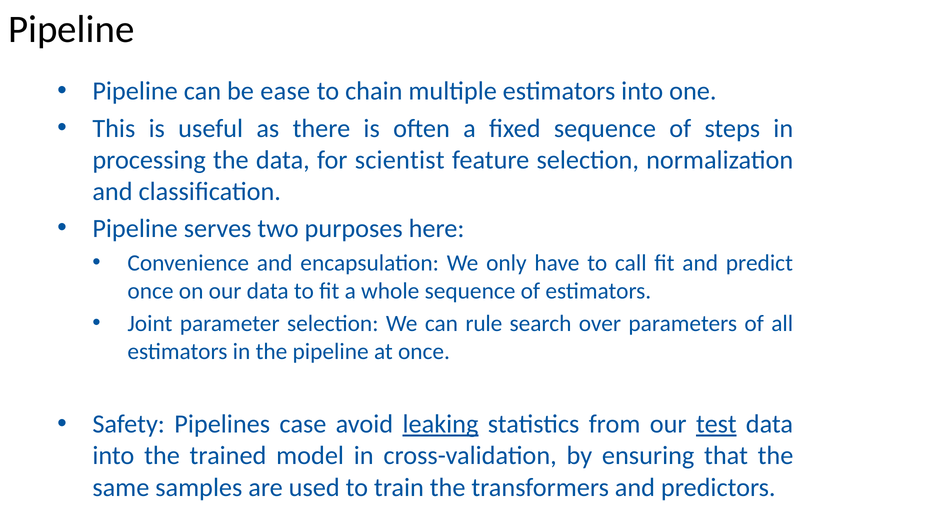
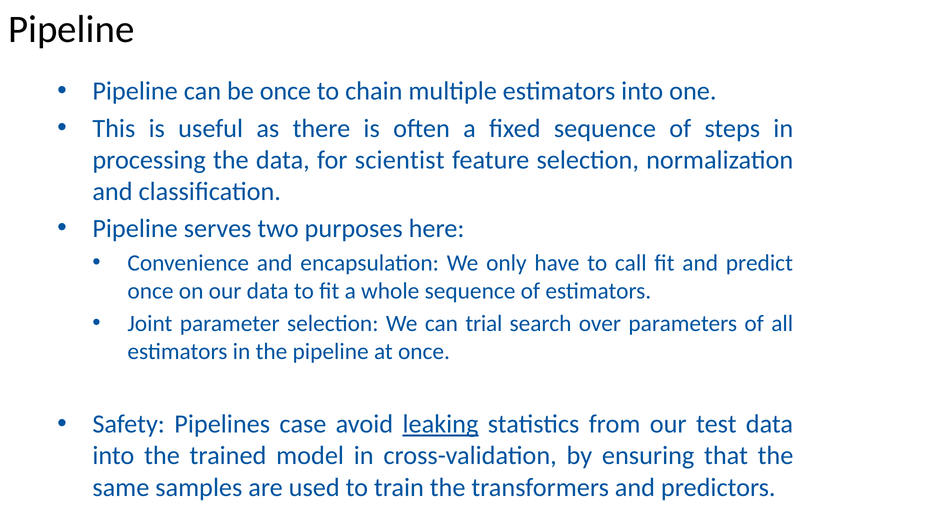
be ease: ease -> once
rule: rule -> trial
test underline: present -> none
